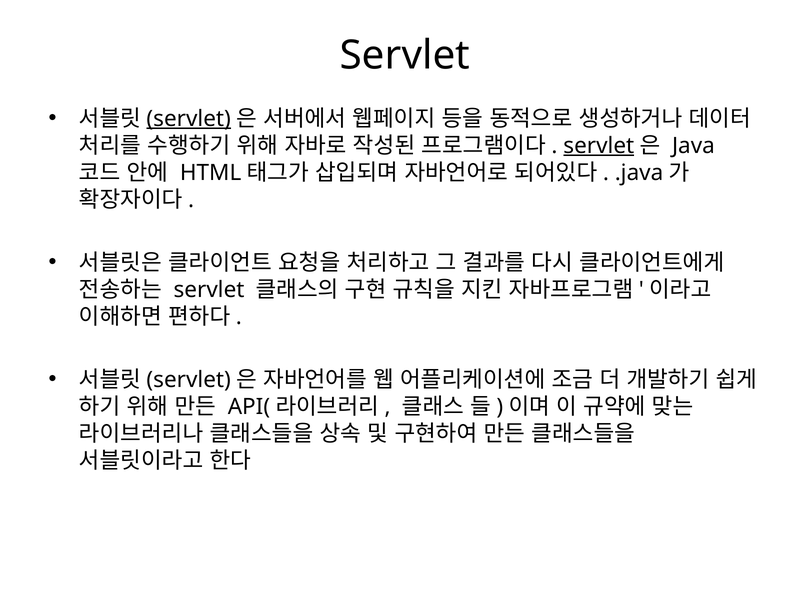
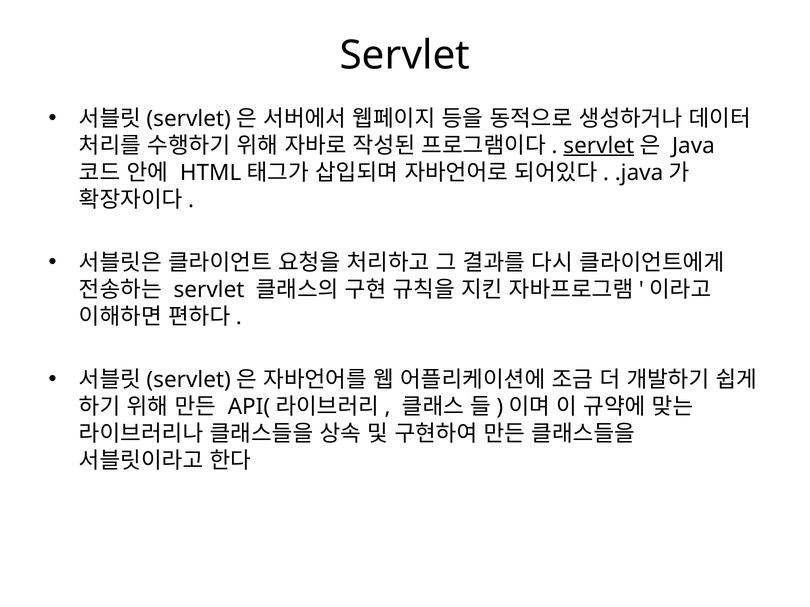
servlet at (189, 119) underline: present -> none
